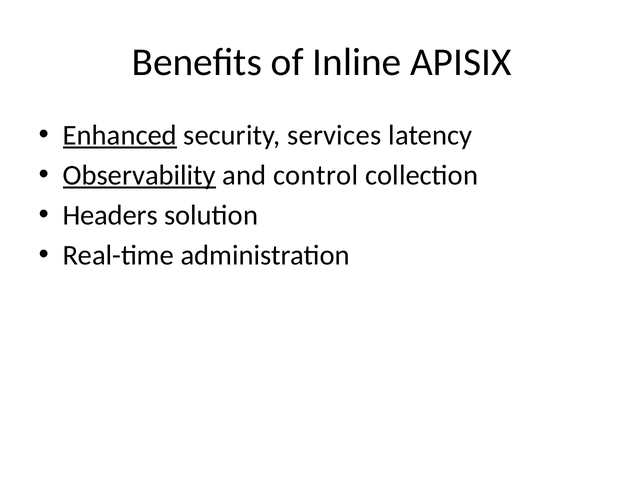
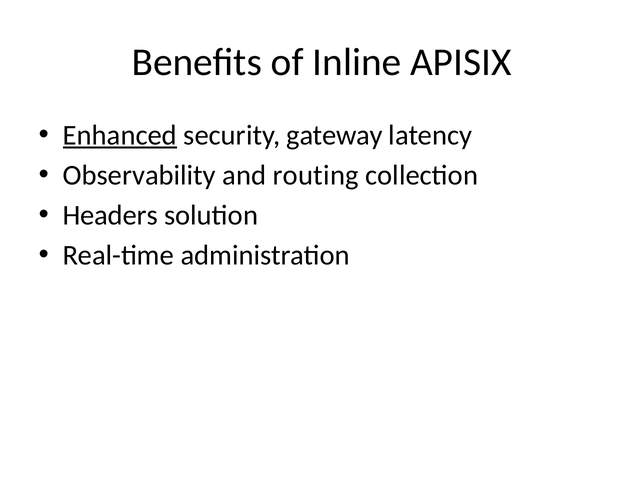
services: services -> gateway
Observability underline: present -> none
control: control -> routing
